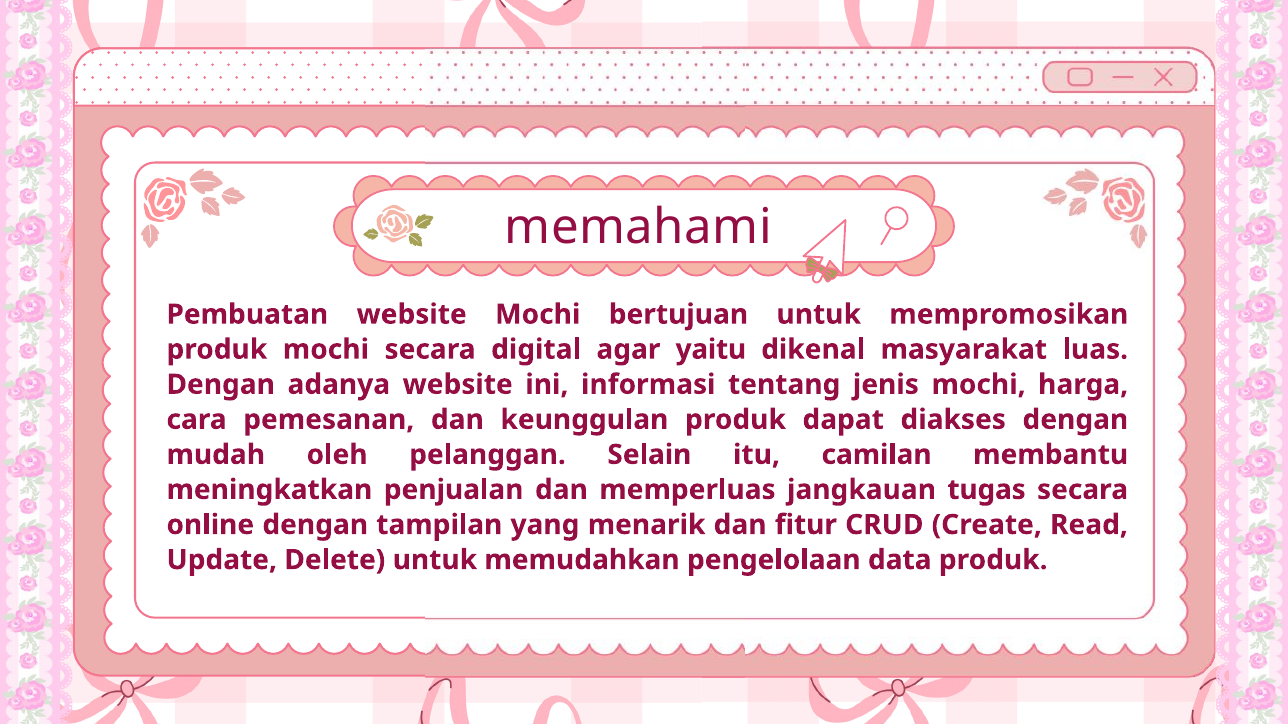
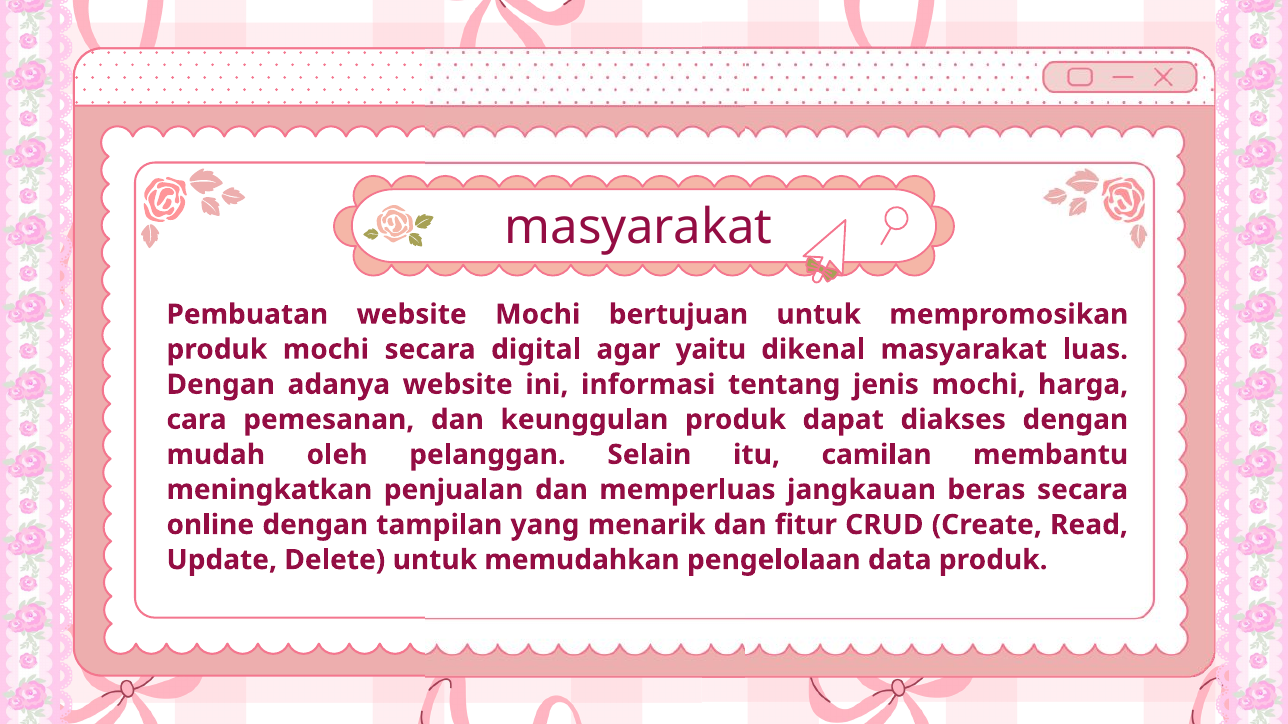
memahami at (638, 227): memahami -> masyarakat
tugas: tugas -> beras
